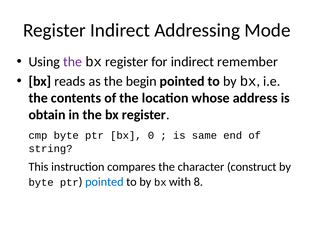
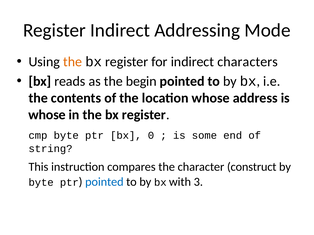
the at (73, 62) colour: purple -> orange
remember: remember -> characters
obtain at (47, 115): obtain -> whose
same: same -> some
8: 8 -> 3
